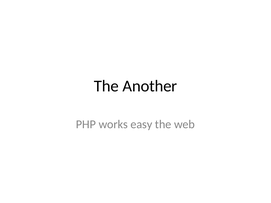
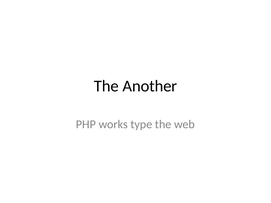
easy: easy -> type
